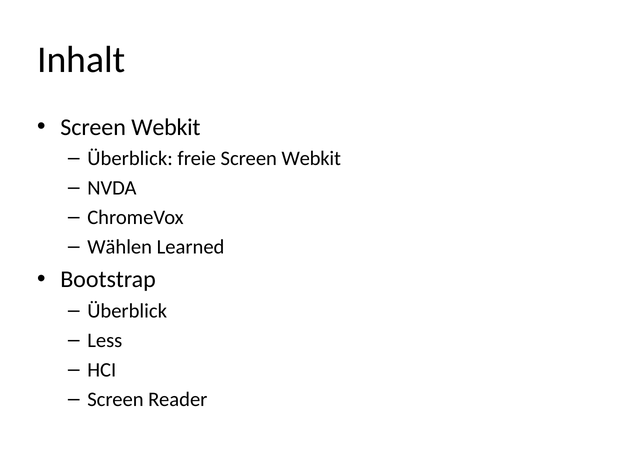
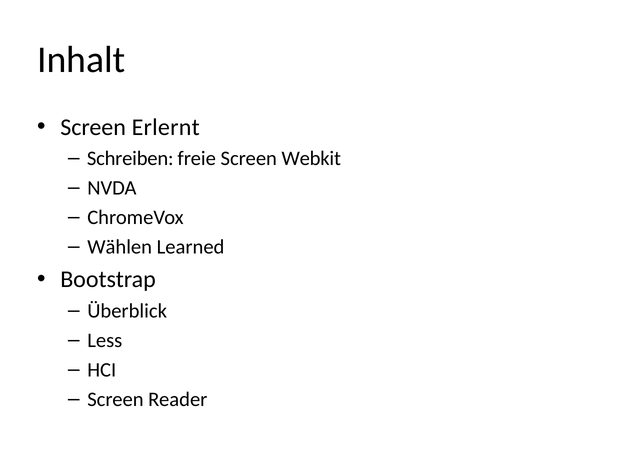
Webkit at (166, 127): Webkit -> Erlernt
Überblick at (130, 159): Überblick -> Schreiben
